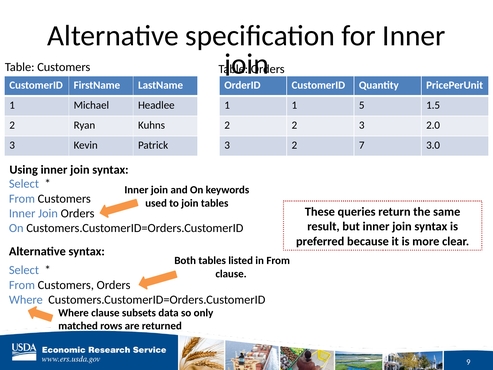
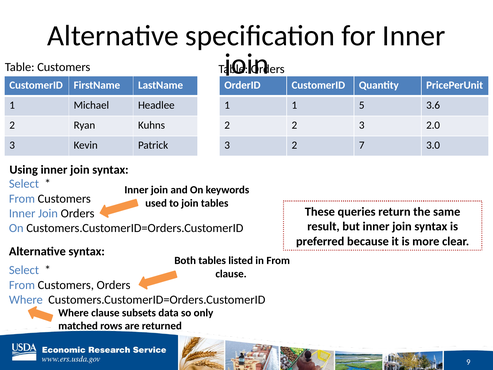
1.5: 1.5 -> 3.6
